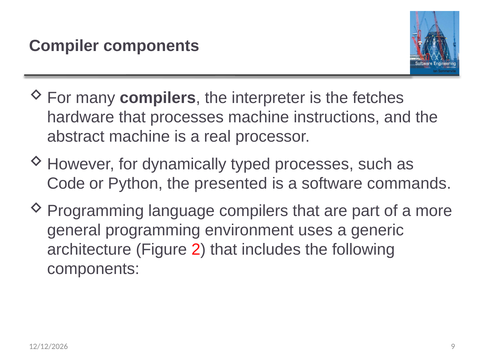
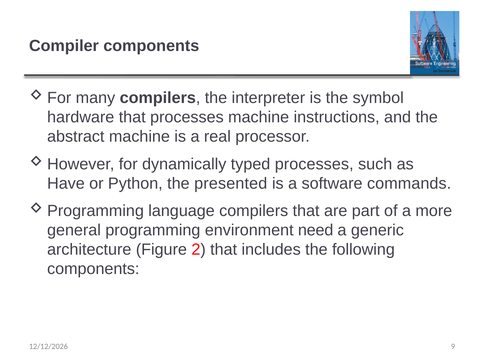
fetches: fetches -> symbol
Code: Code -> Have
uses: uses -> need
